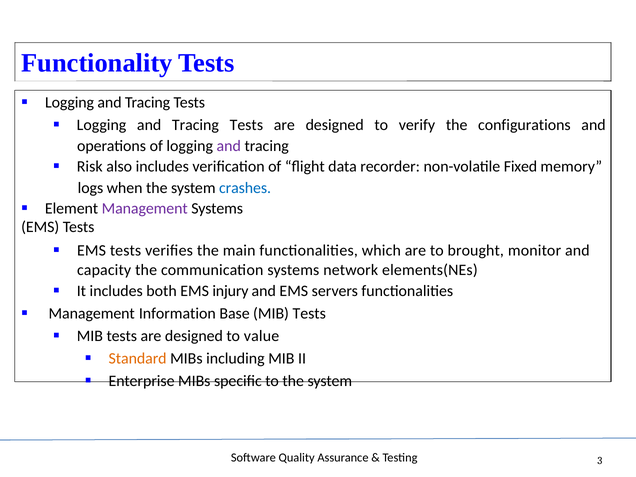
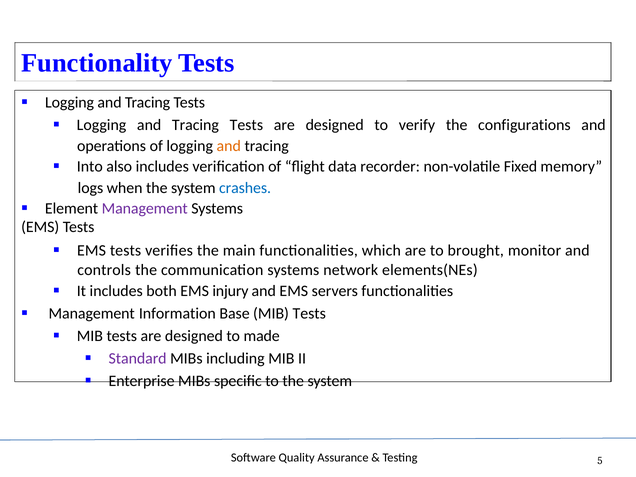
and at (229, 146) colour: purple -> orange
Risk: Risk -> Into
capacity: capacity -> controls
value: value -> made
Standard colour: orange -> purple
3: 3 -> 5
